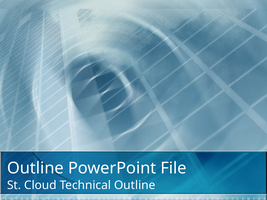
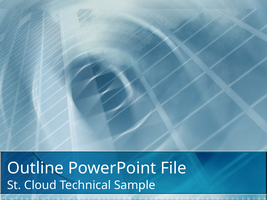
Technical Outline: Outline -> Sample
